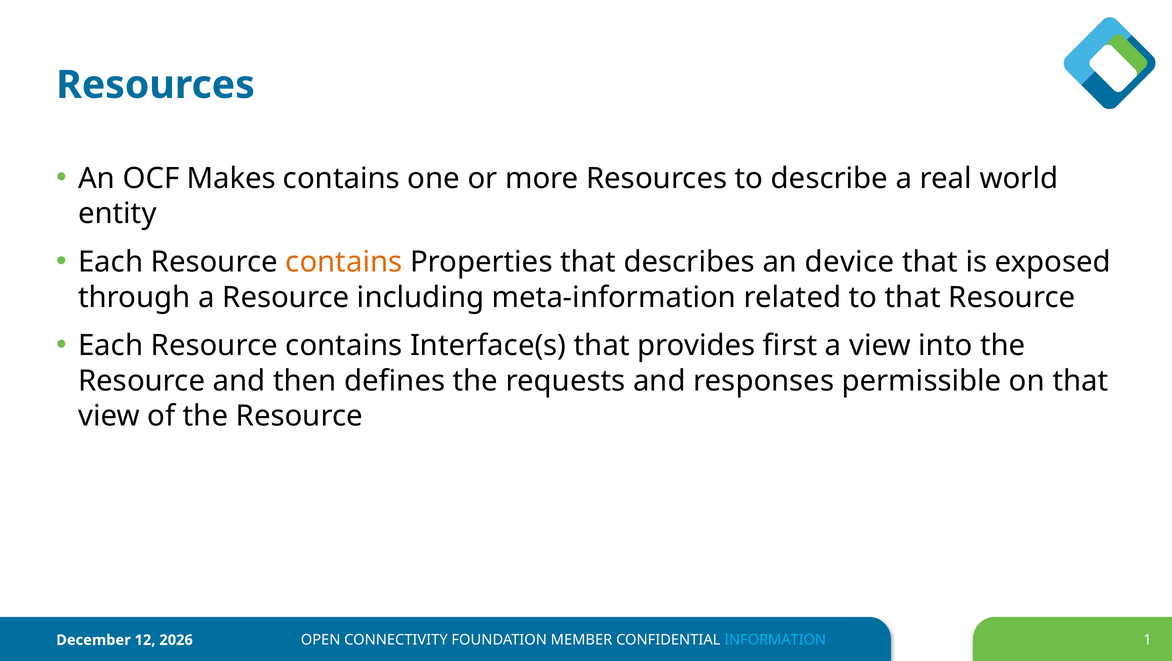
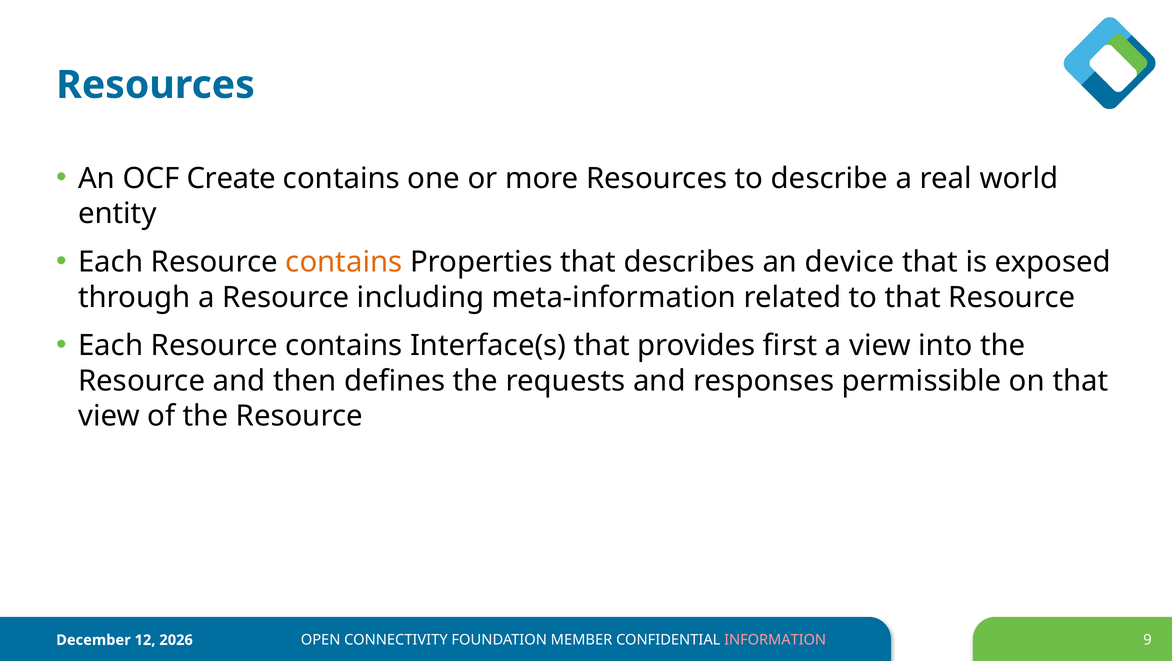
Makes: Makes -> Create
INFORMATION colour: light blue -> pink
1: 1 -> 9
